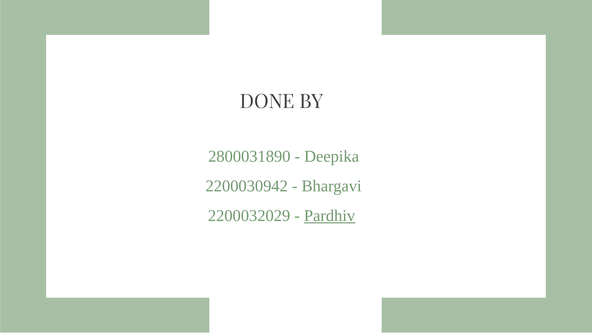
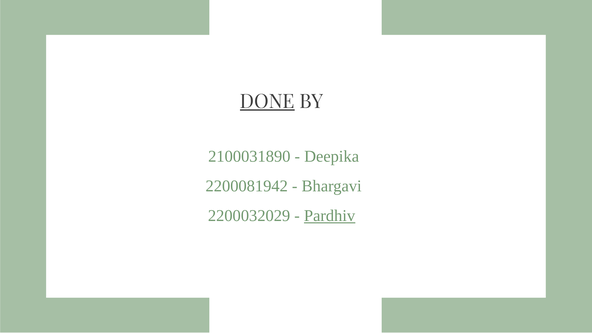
DONE underline: none -> present
2800031890: 2800031890 -> 2100031890
2200030942: 2200030942 -> 2200081942
